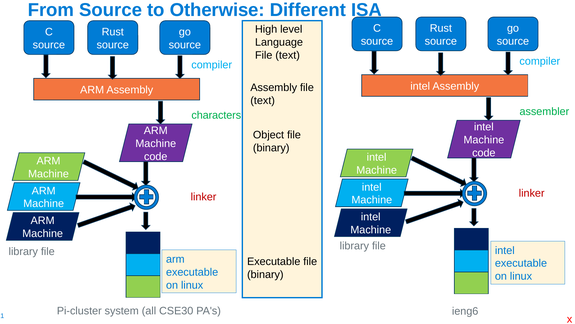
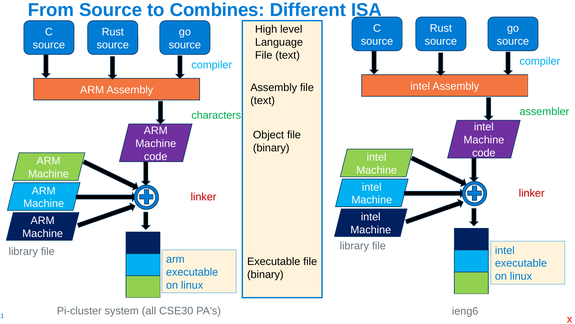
Otherwise: Otherwise -> Combines
